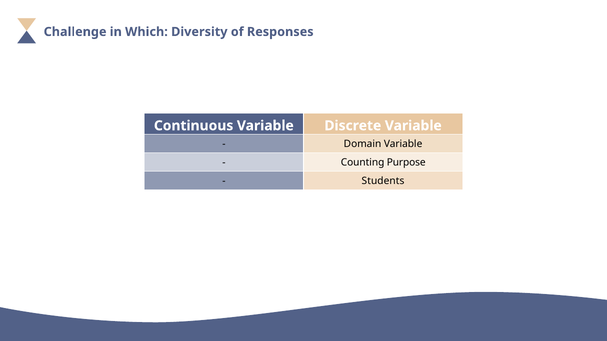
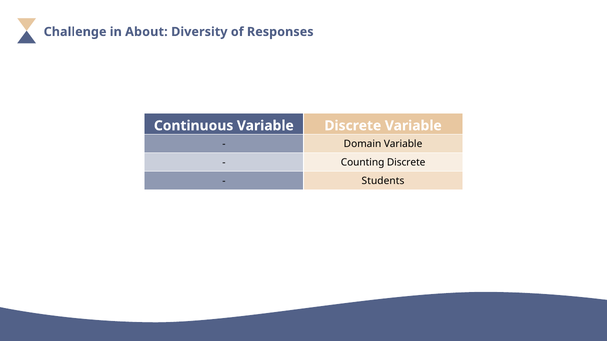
Which: Which -> About
Counting Purpose: Purpose -> Discrete
